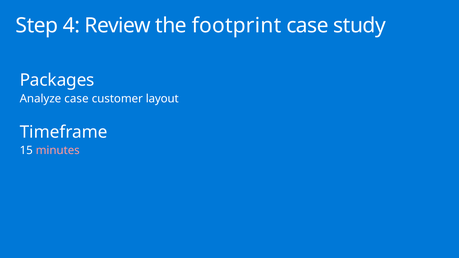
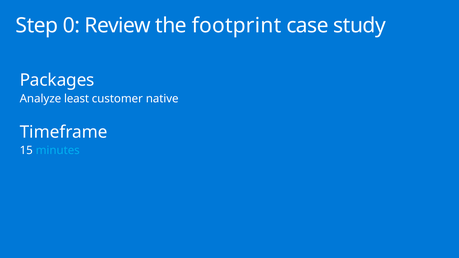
4: 4 -> 0
Analyze case: case -> least
layout: layout -> native
minutes colour: pink -> light blue
